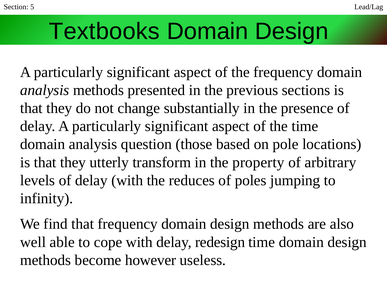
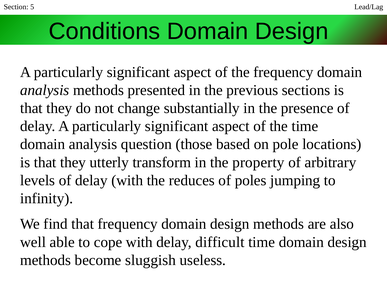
Textbooks: Textbooks -> Conditions
redesign: redesign -> difficult
however: however -> sluggish
